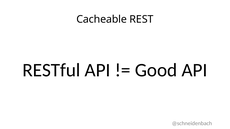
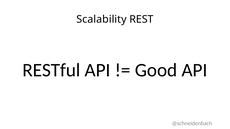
Cacheable: Cacheable -> Scalability
